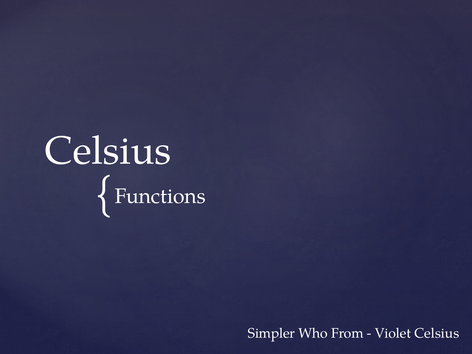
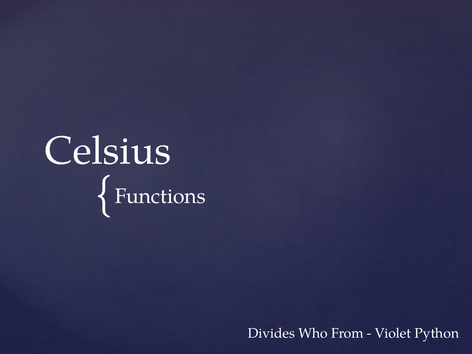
Simpler: Simpler -> Divides
Violet Celsius: Celsius -> Python
